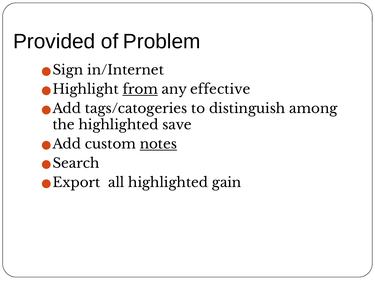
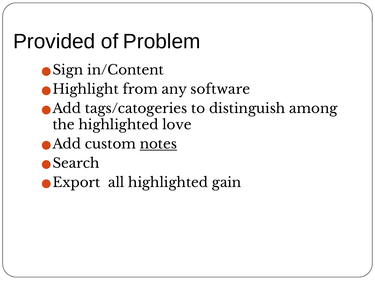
in/Internet: in/Internet -> in/Content
from underline: present -> none
effective: effective -> software
save: save -> love
